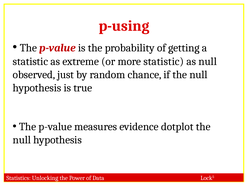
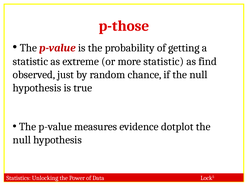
p-using: p-using -> p-those
as null: null -> find
